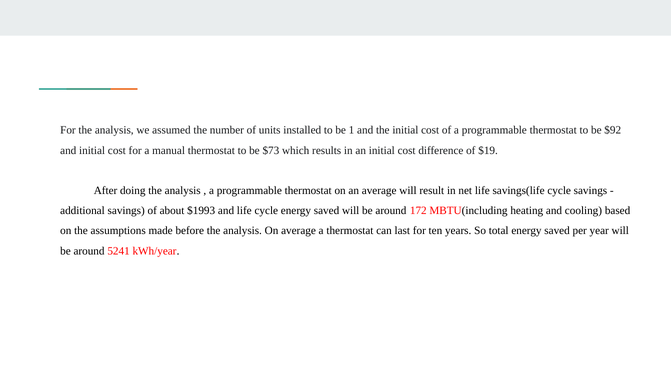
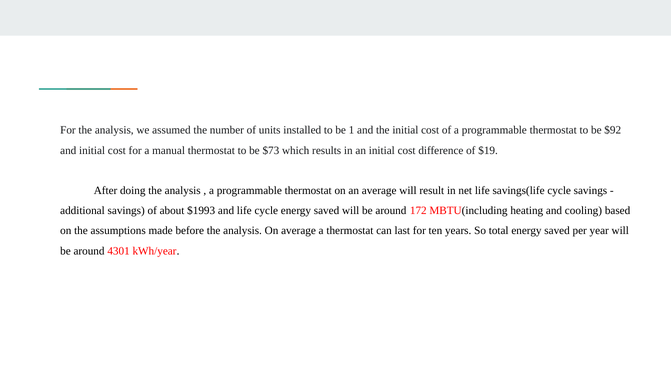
5241: 5241 -> 4301
